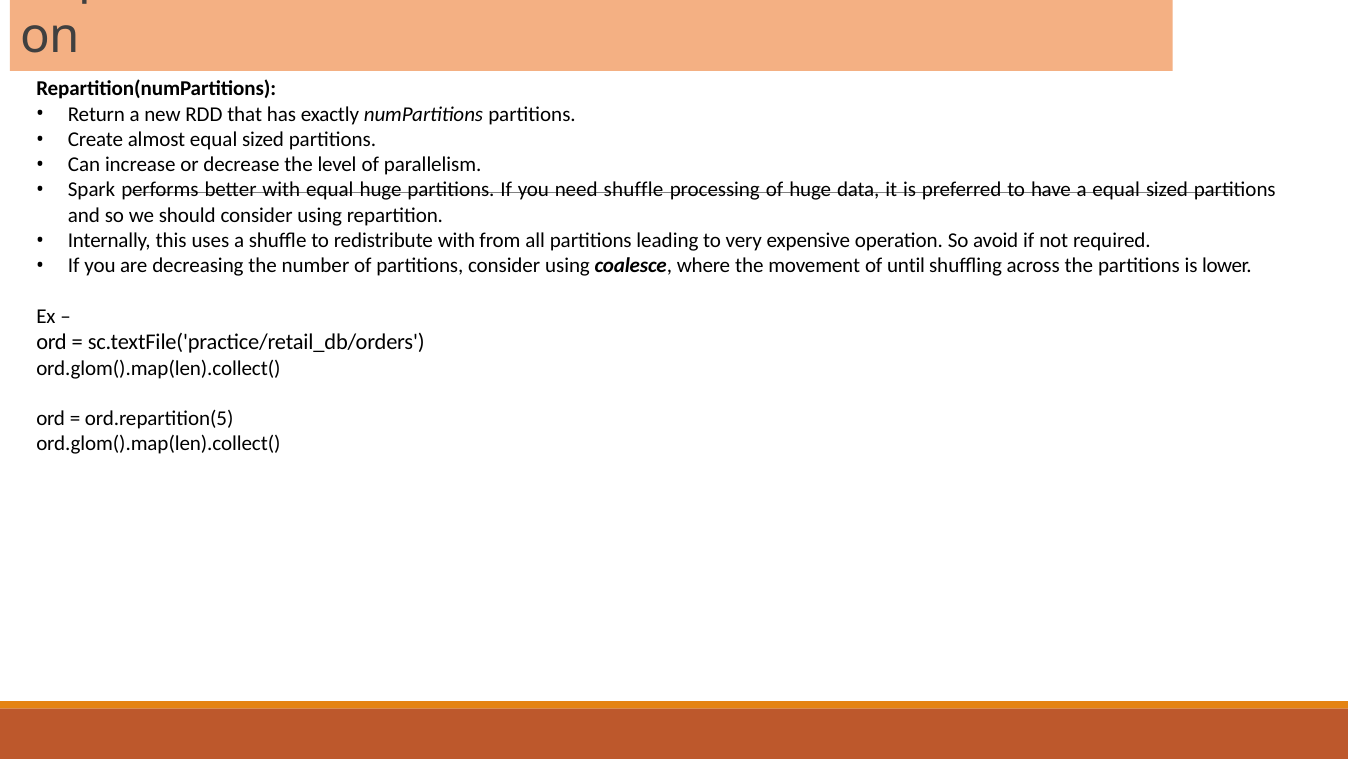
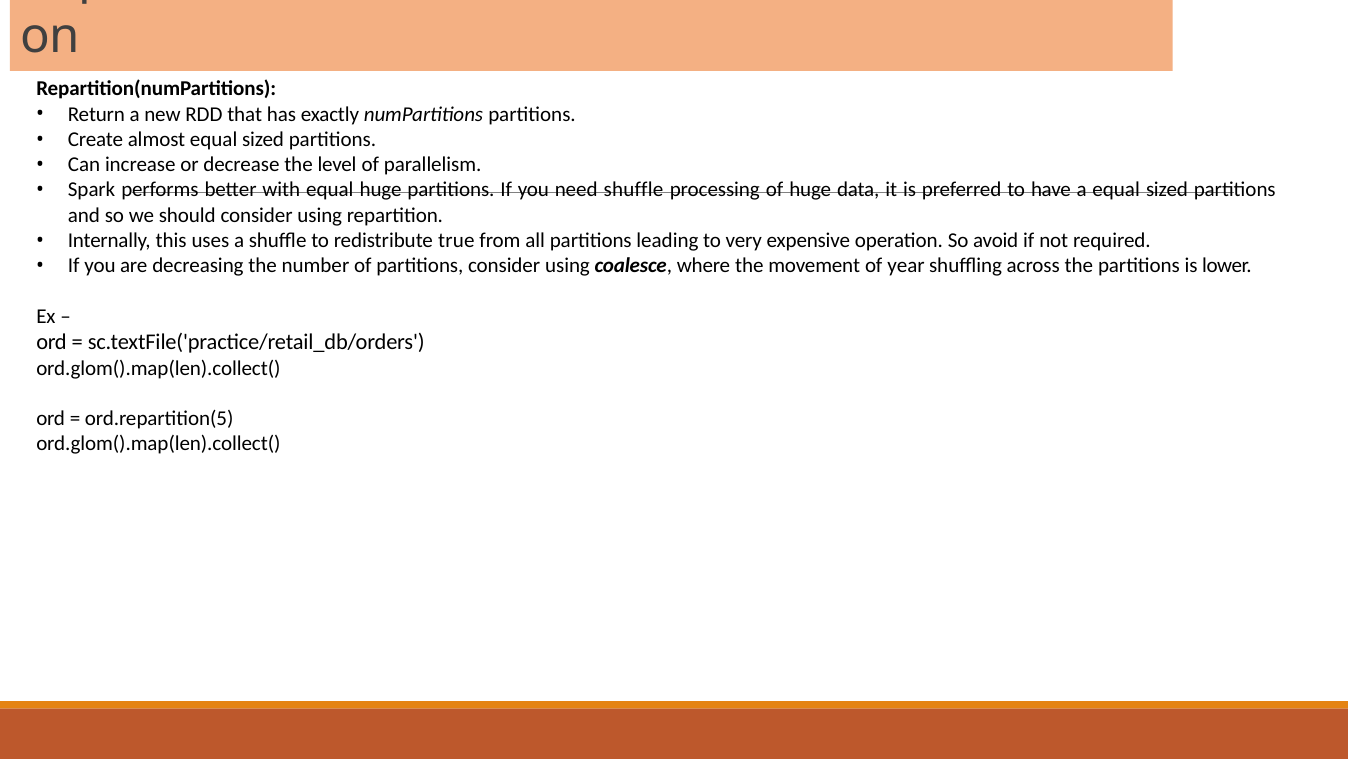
redistribute with: with -> true
until: until -> year
